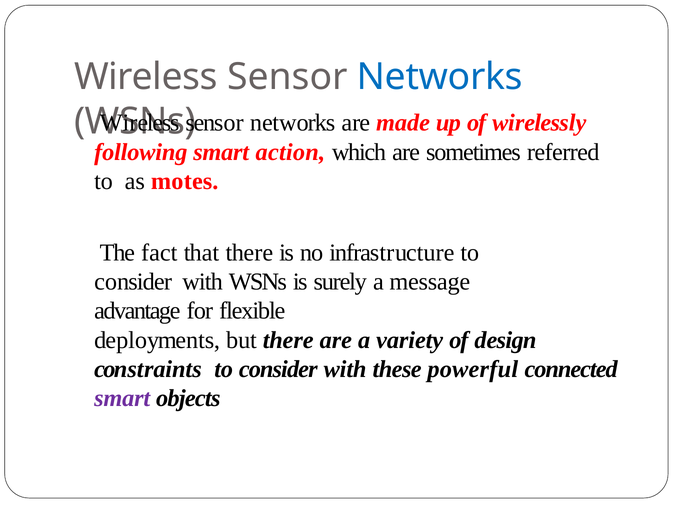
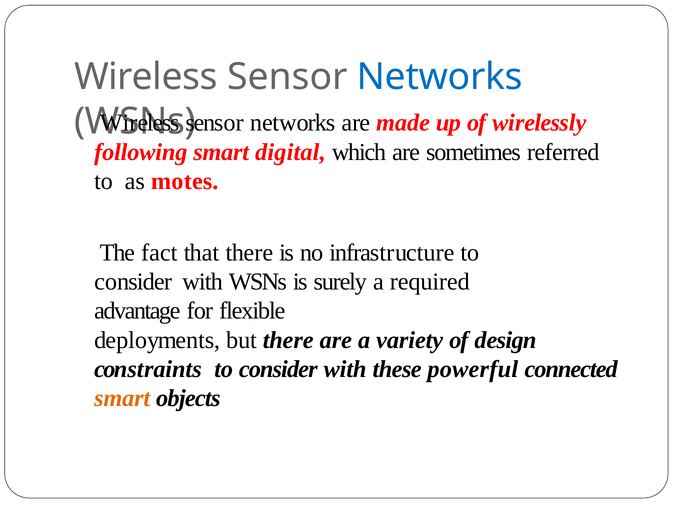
action: action -> digital
message: message -> required
smart at (122, 398) colour: purple -> orange
